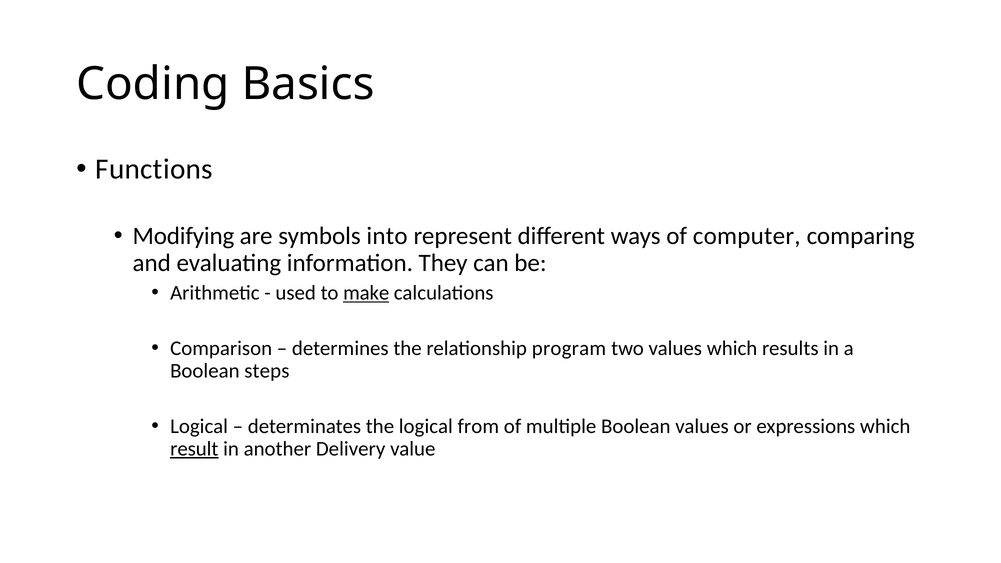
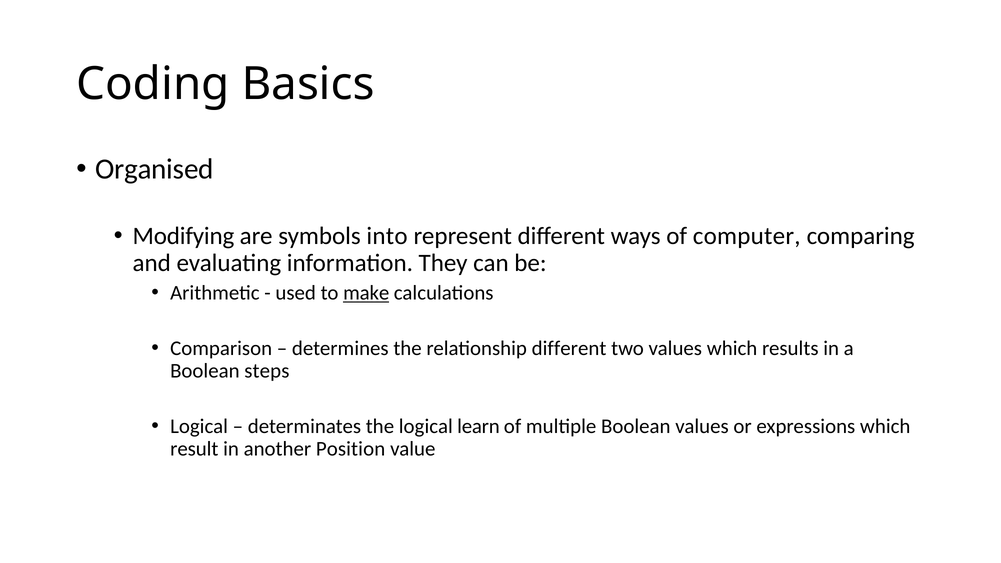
Functions: Functions -> Organised
relationship program: program -> different
from: from -> learn
result underline: present -> none
Delivery: Delivery -> Position
